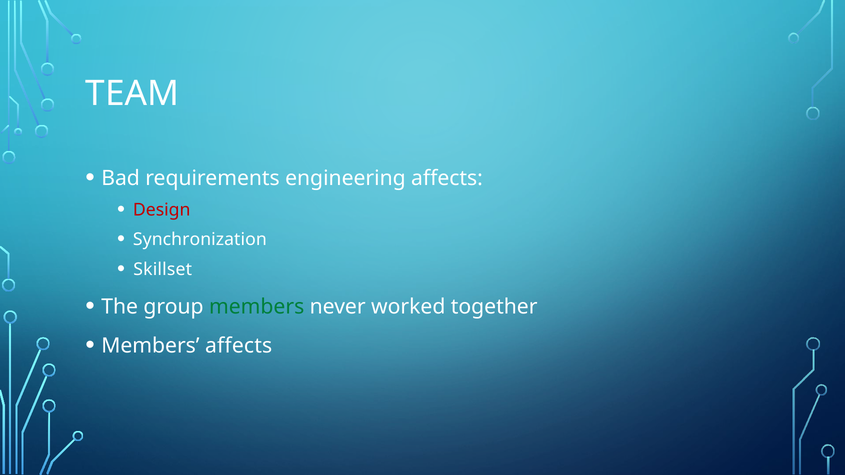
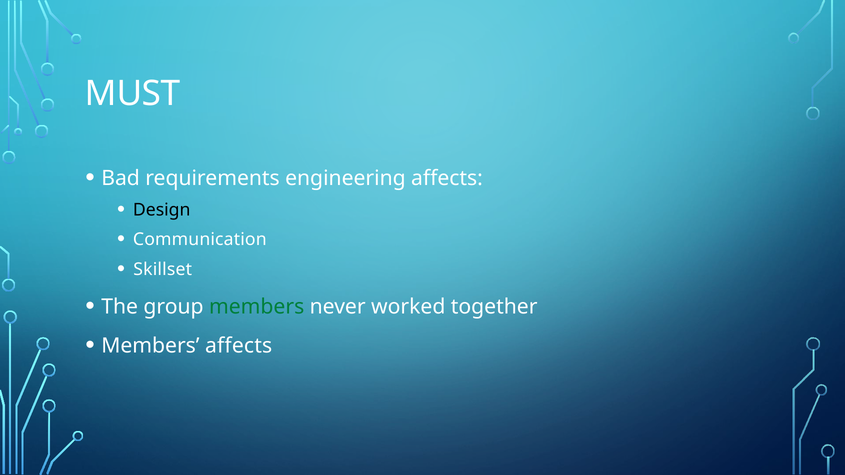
TEAM: TEAM -> MUST
Design colour: red -> black
Synchronization: Synchronization -> Communication
